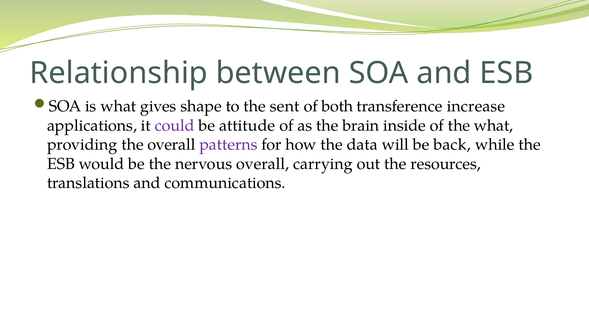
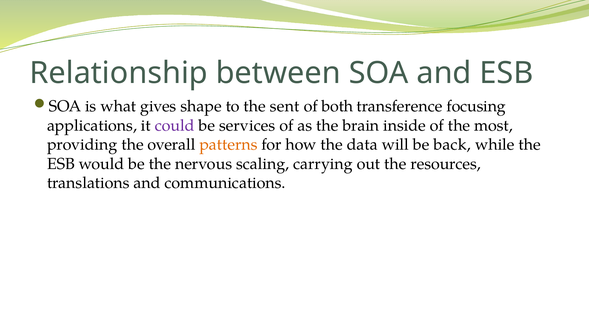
increase: increase -> focusing
attitude: attitude -> services
the what: what -> most
patterns colour: purple -> orange
nervous overall: overall -> scaling
